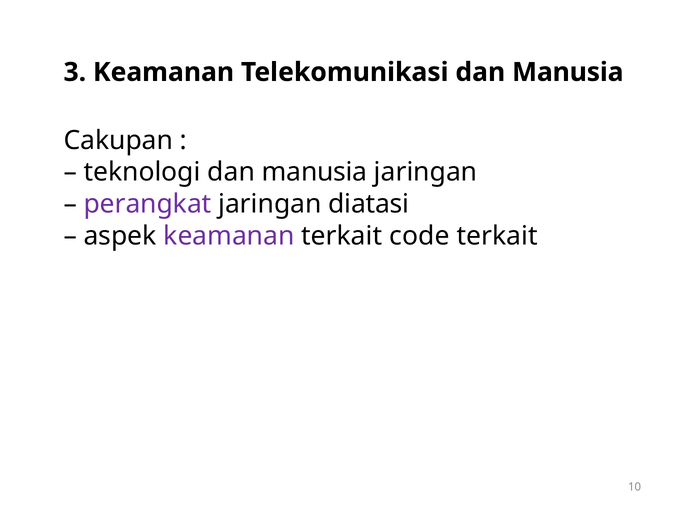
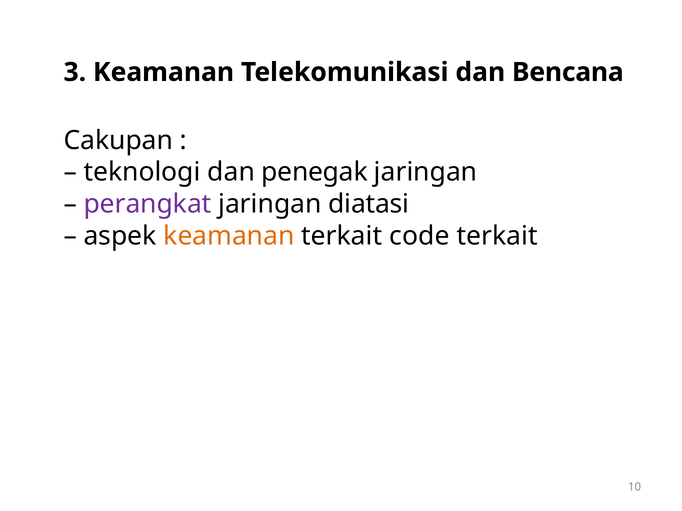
Telekomunikasi dan Manusia: Manusia -> Bencana
teknologi dan manusia: manusia -> penegak
keamanan at (229, 236) colour: purple -> orange
